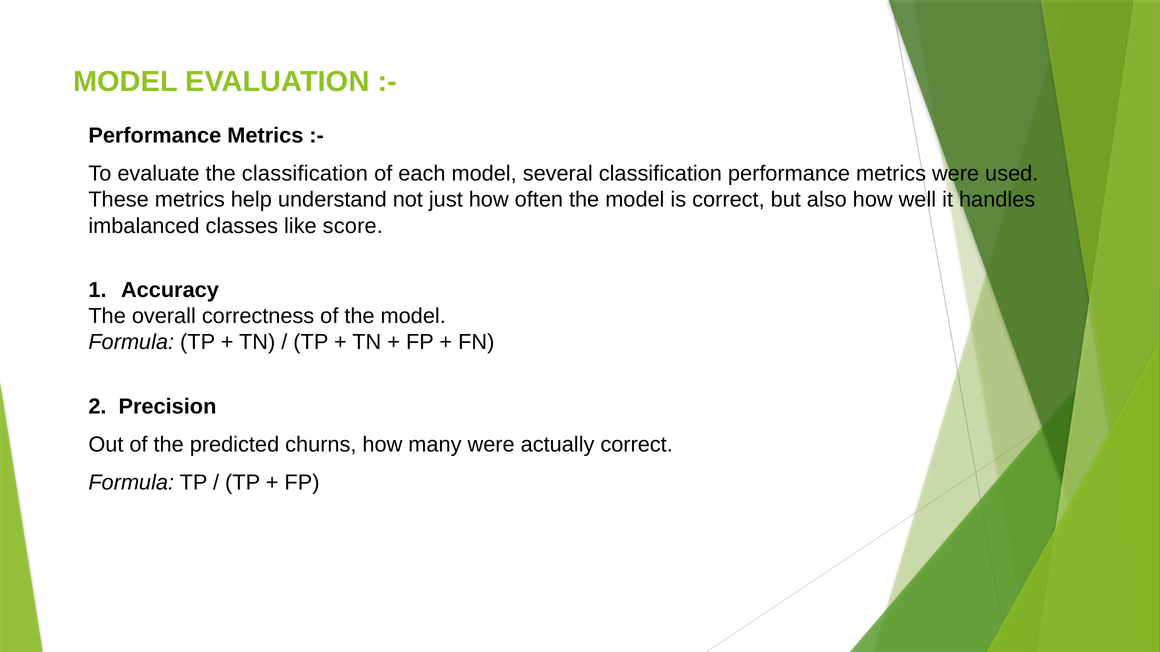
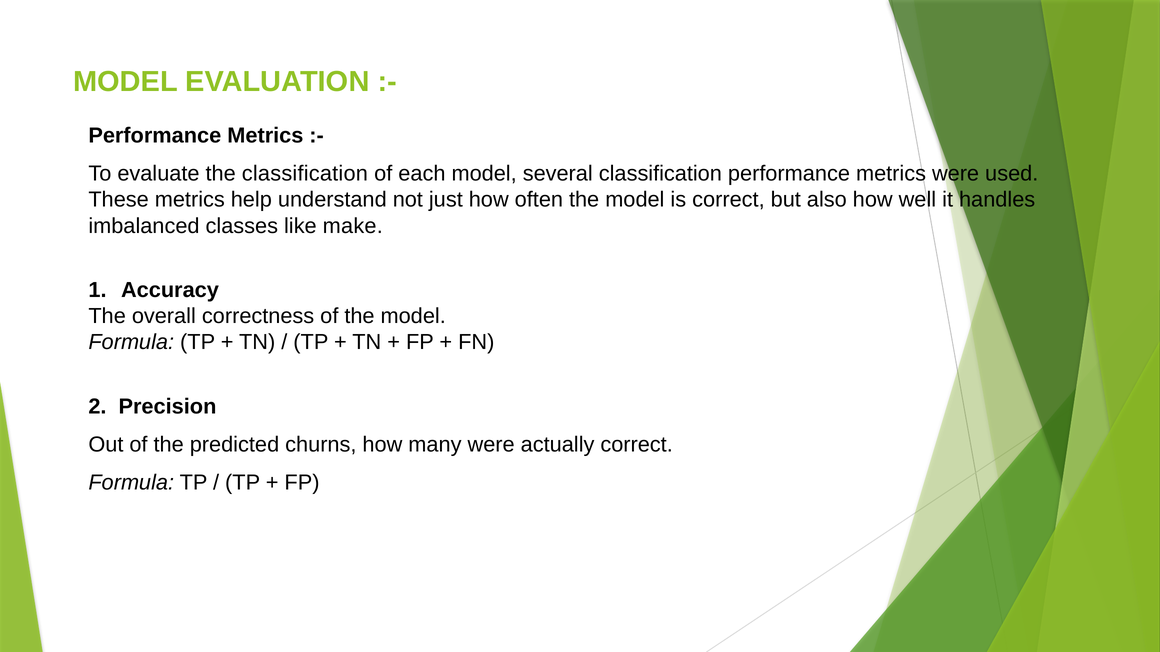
score: score -> make
